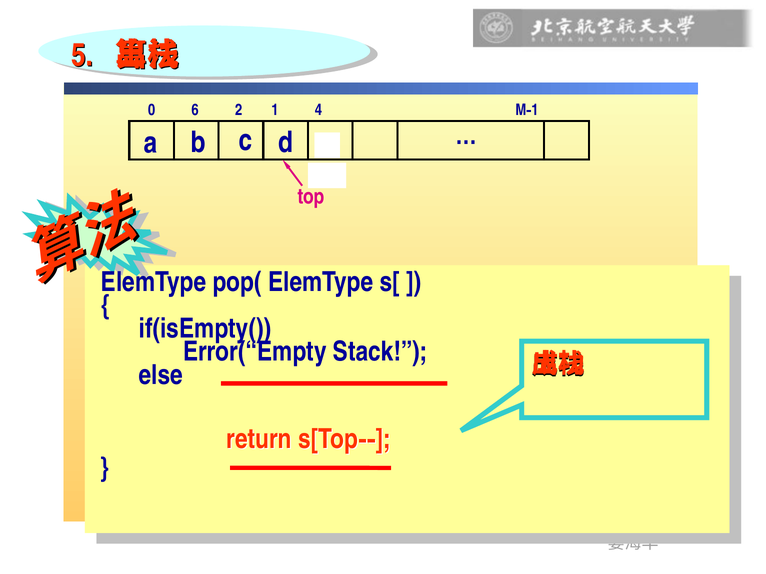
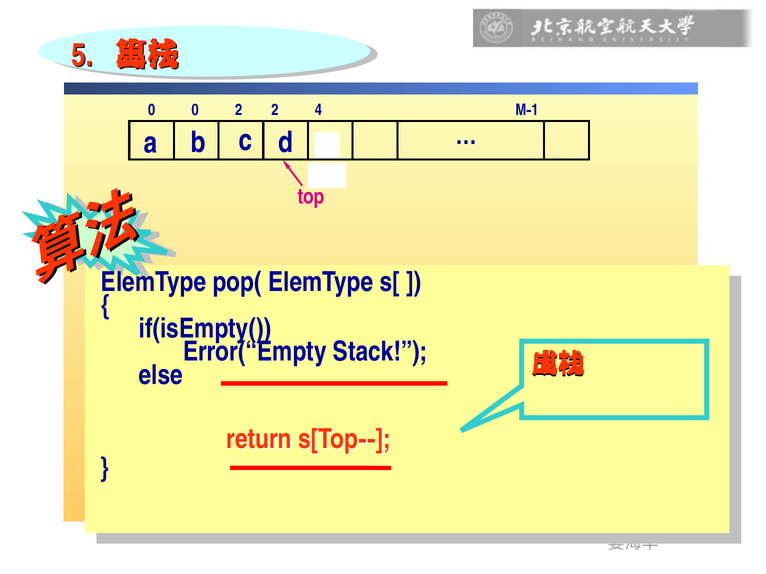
0 6: 6 -> 0
2 1: 1 -> 2
